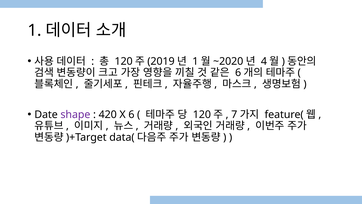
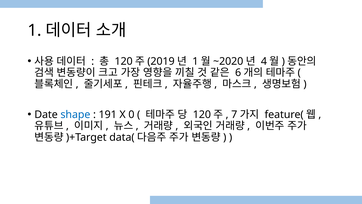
shape colour: purple -> blue
420: 420 -> 191
X 6: 6 -> 0
